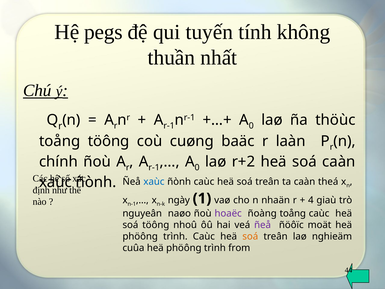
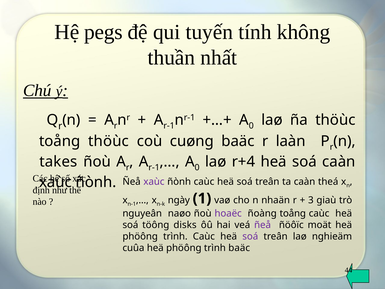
toång töông: töông -> thöùc
chính: chính -> takes
r+2: r+2 -> r+4
xaùc at (154, 182) colour: blue -> purple
4: 4 -> 3
nhoû: nhoû -> disks
soá at (250, 236) colour: orange -> purple
trình from: from -> baäc
